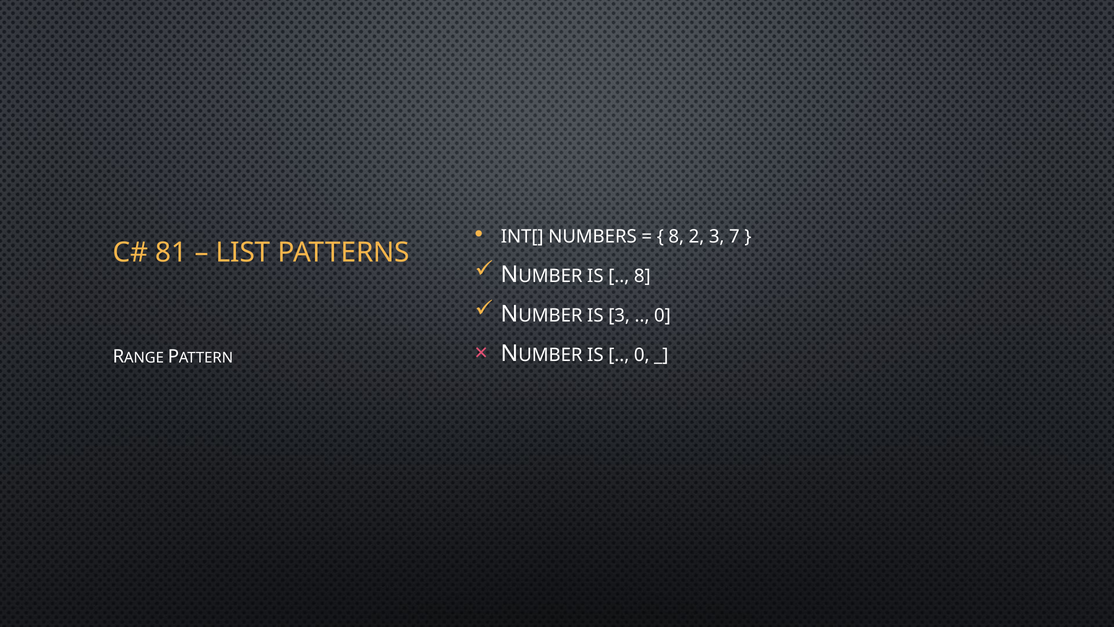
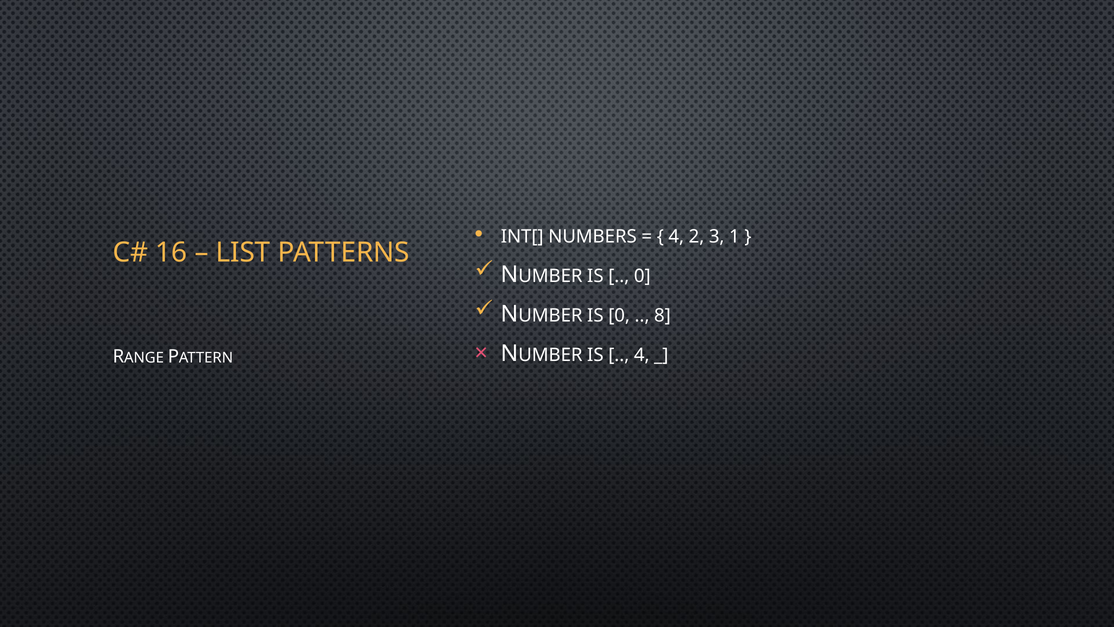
8 at (676, 236): 8 -> 4
7: 7 -> 1
81: 81 -> 16
8 at (642, 276): 8 -> 0
IS 3: 3 -> 0
0 at (662, 315): 0 -> 8
0 at (642, 355): 0 -> 4
